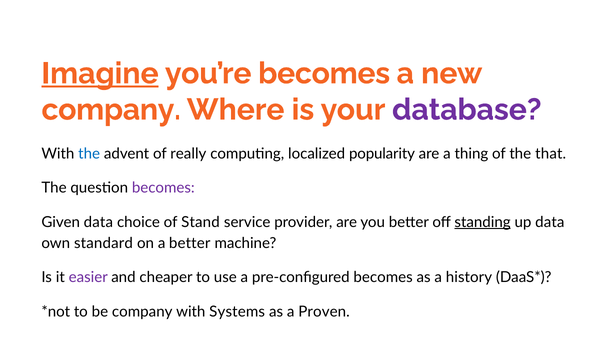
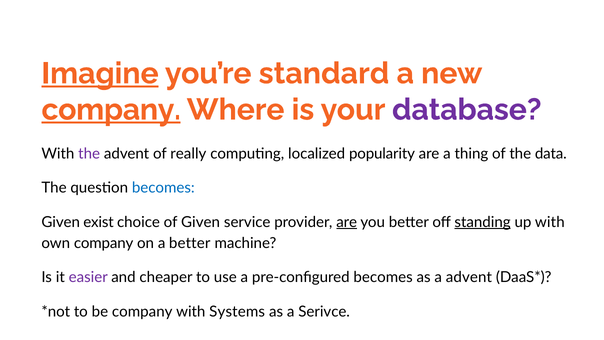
you’re becomes: becomes -> standard
company at (111, 110) underline: none -> present
the at (89, 154) colour: blue -> purple
that: that -> data
becomes at (163, 188) colour: purple -> blue
Given data: data -> exist
of Stand: Stand -> Given
are at (347, 222) underline: none -> present
up data: data -> with
own standard: standard -> company
a history: history -> advent
Proven: Proven -> Serivce
